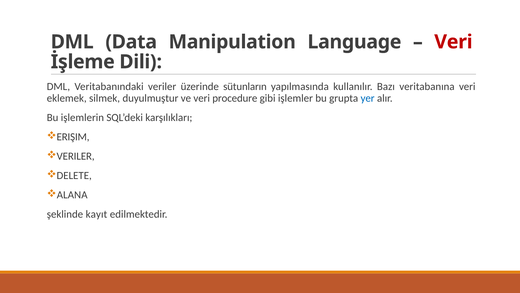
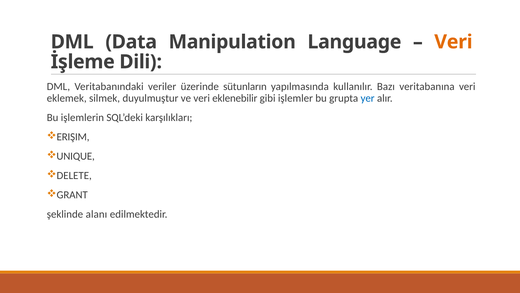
Veri at (453, 42) colour: red -> orange
procedure: procedure -> eklenebilir
VERILER at (76, 156): VERILER -> UNIQUE
ALANA: ALANA -> GRANT
kayıt: kayıt -> alanı
